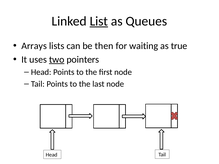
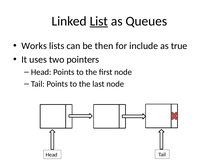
Arrays: Arrays -> Works
waiting: waiting -> include
two underline: present -> none
